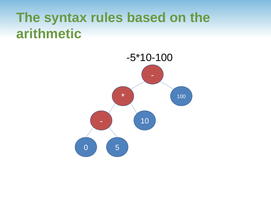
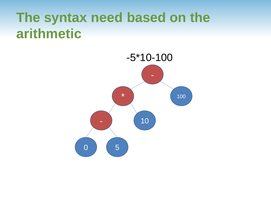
rules: rules -> need
